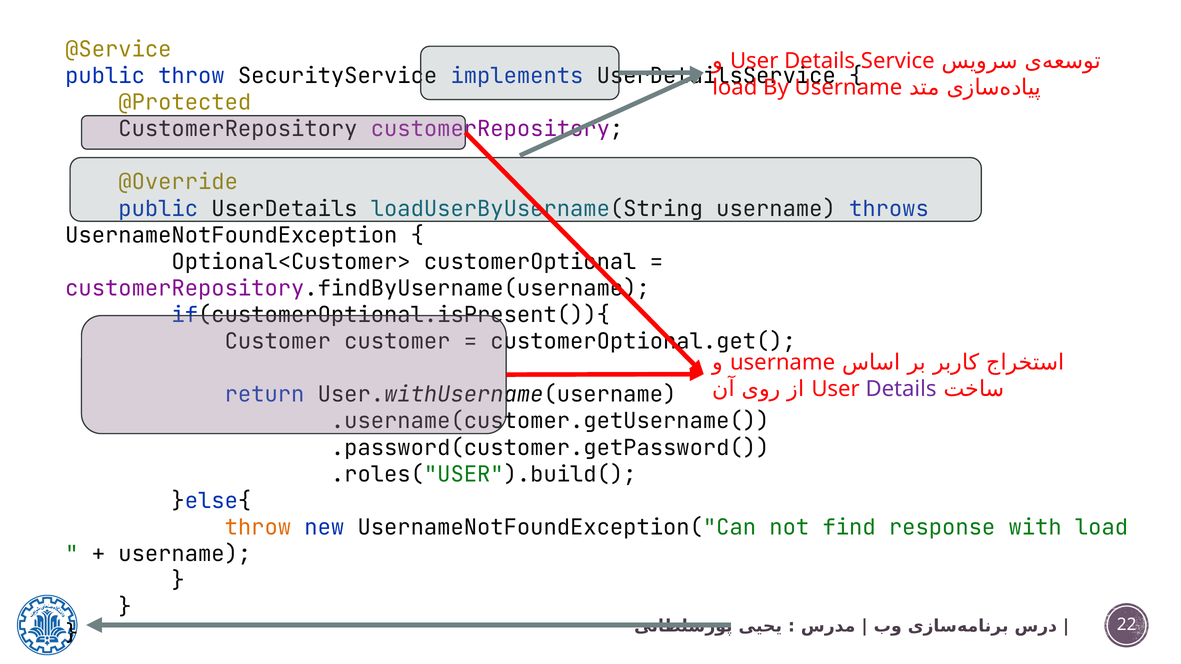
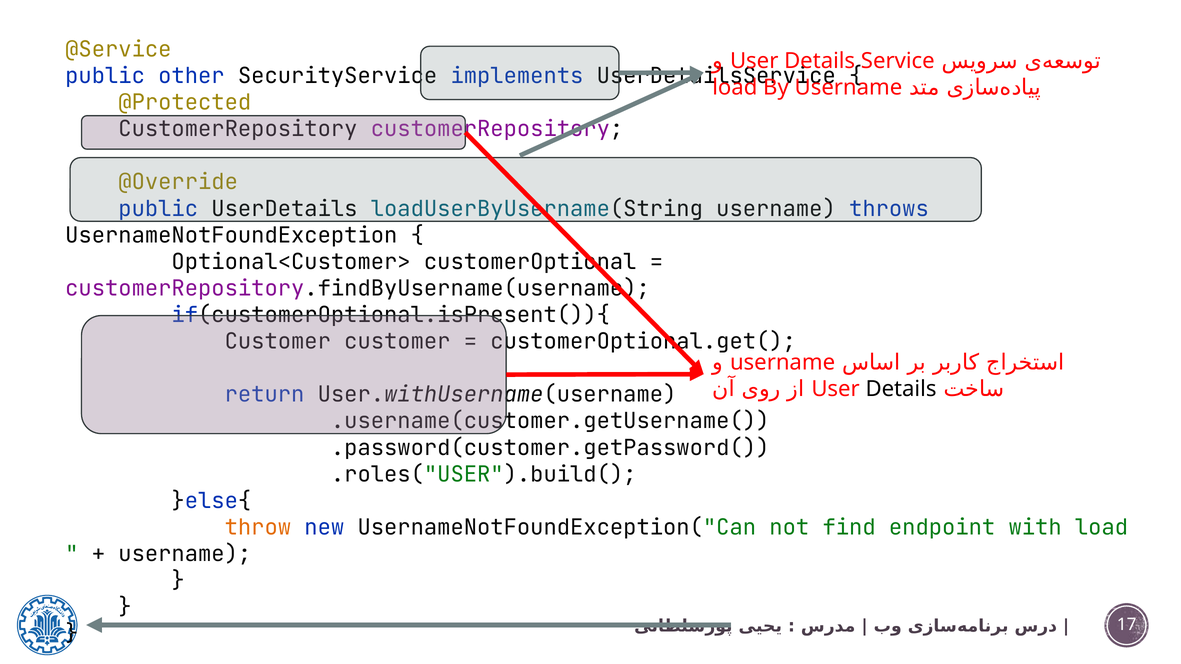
public throw: throw -> other
Details at (901, 389) colour: purple -> black
response: response -> endpoint
22: 22 -> 17
